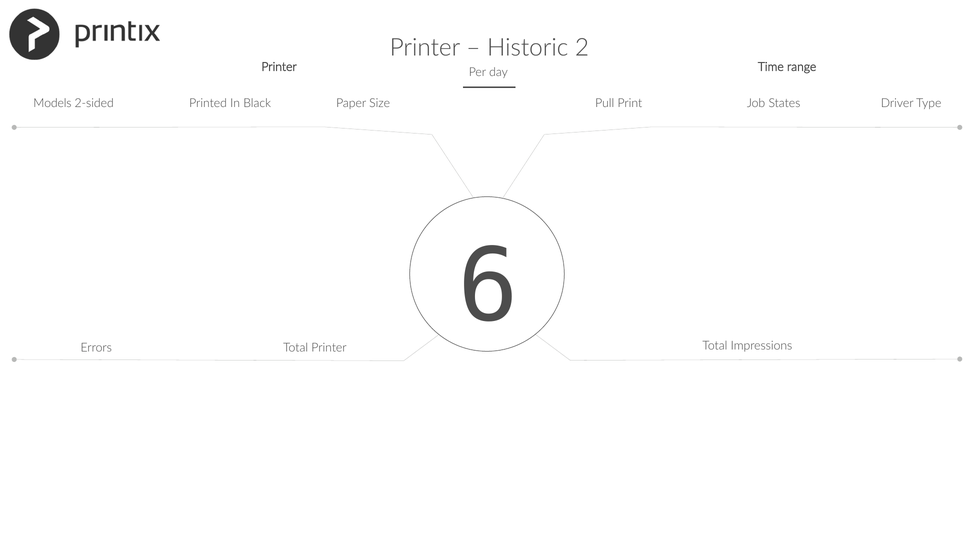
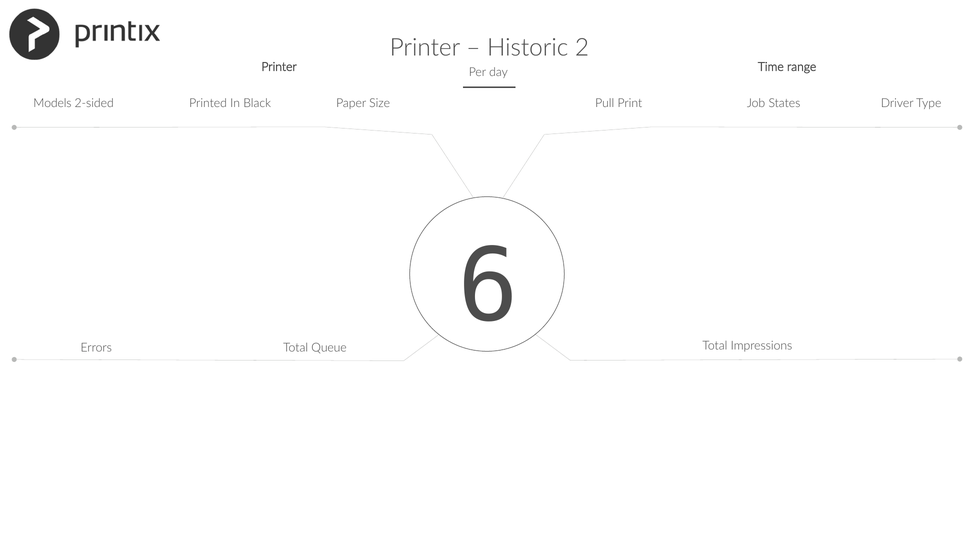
Total Printer: Printer -> Queue
